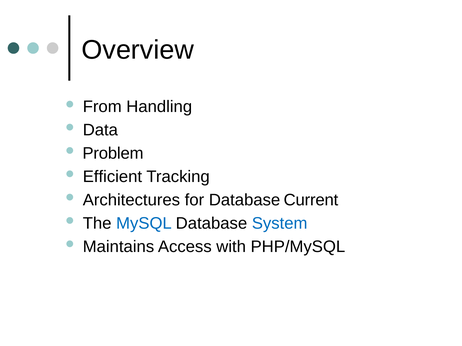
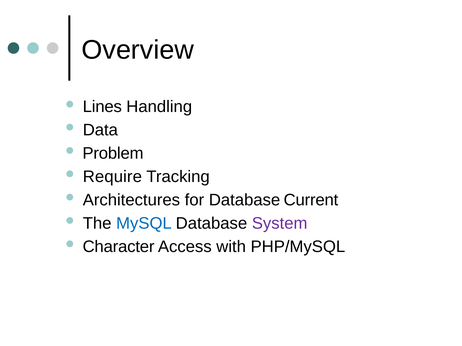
From: From -> Lines
Efficient: Efficient -> Require
System colour: blue -> purple
Maintains: Maintains -> Character
